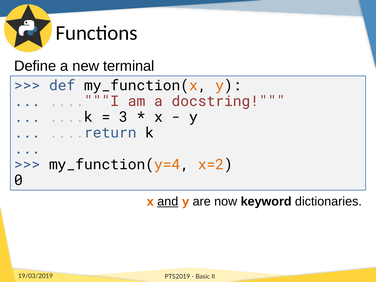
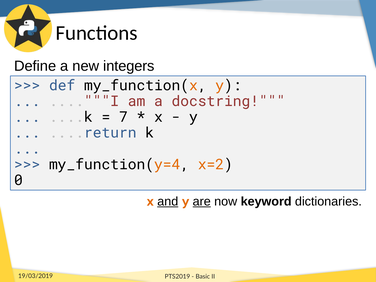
terminal: terminal -> integers
3: 3 -> 7
are underline: none -> present
